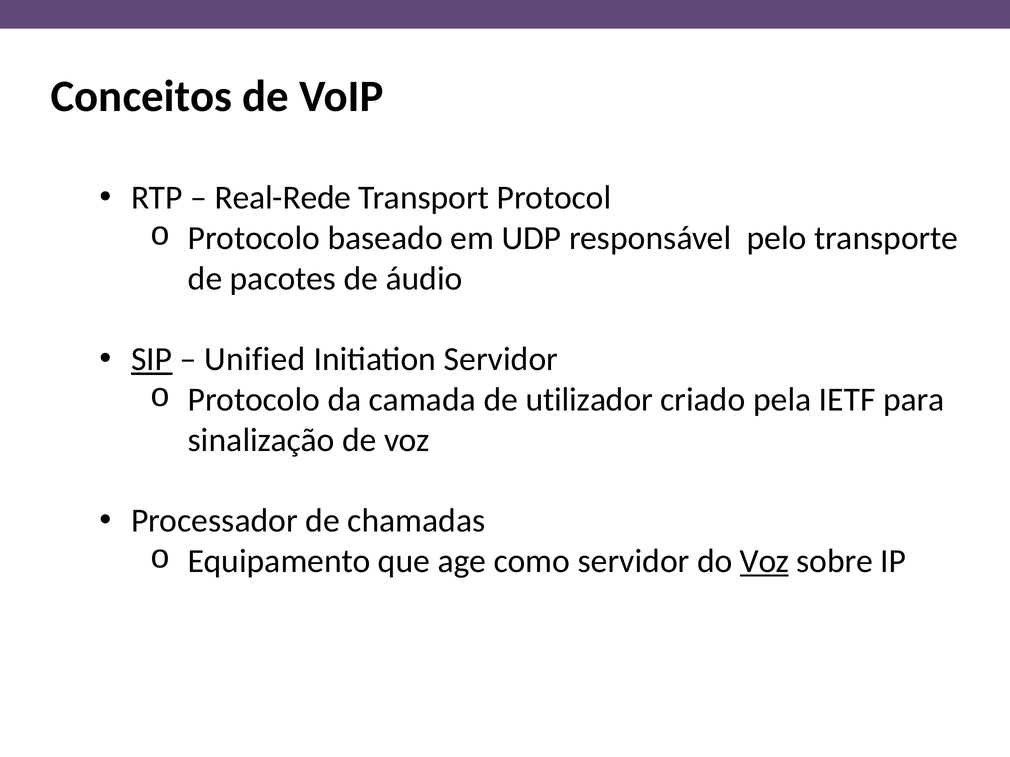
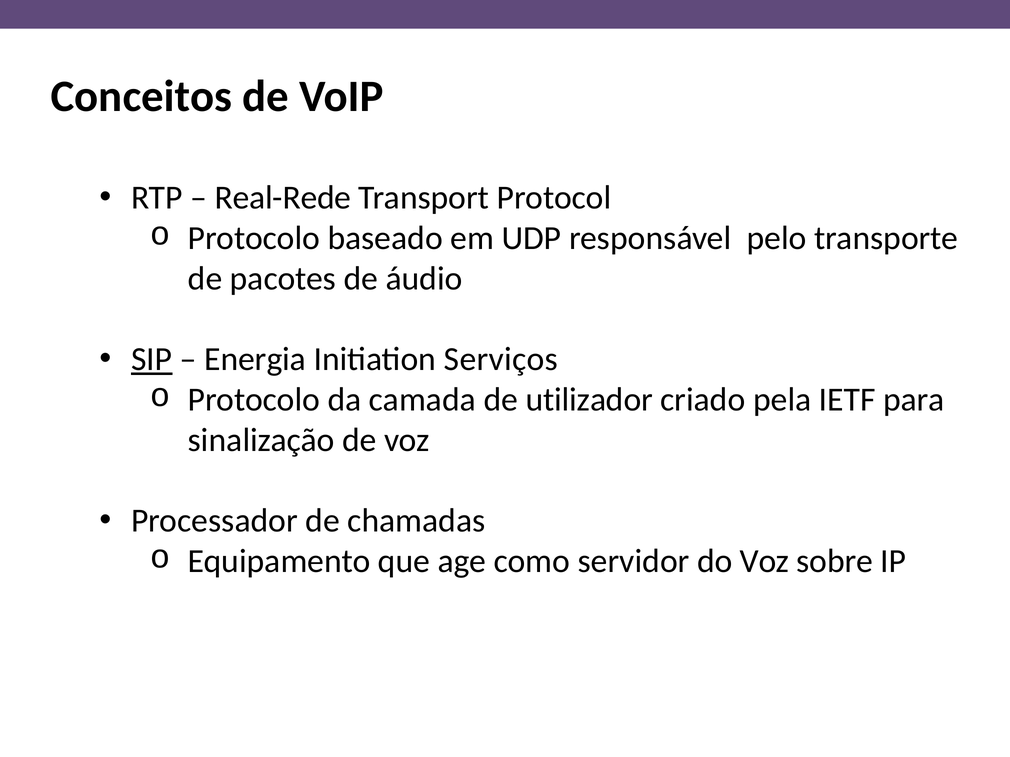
Unified: Unified -> Energia
Initiation Servidor: Servidor -> Serviços
Voz at (765, 562) underline: present -> none
